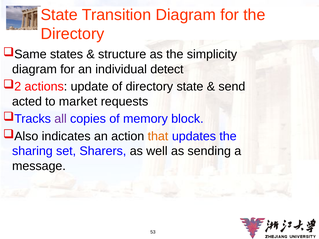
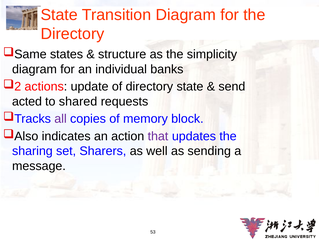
detect: detect -> banks
market: market -> shared
that colour: orange -> purple
